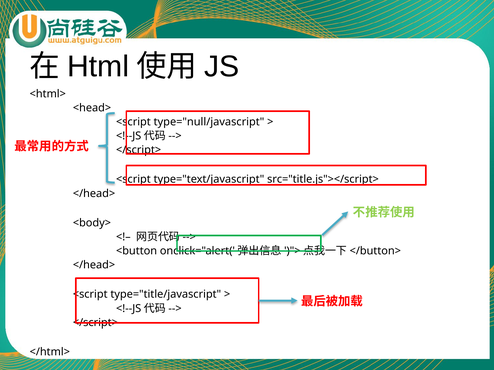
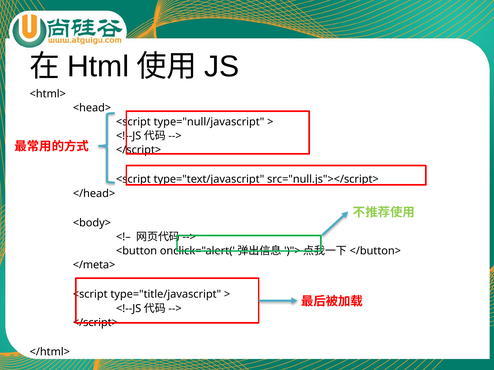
src="title.js"></script>: src="title.js"></script> -> src="null.js"></script>
</head> at (94, 265): </head> -> </meta>
